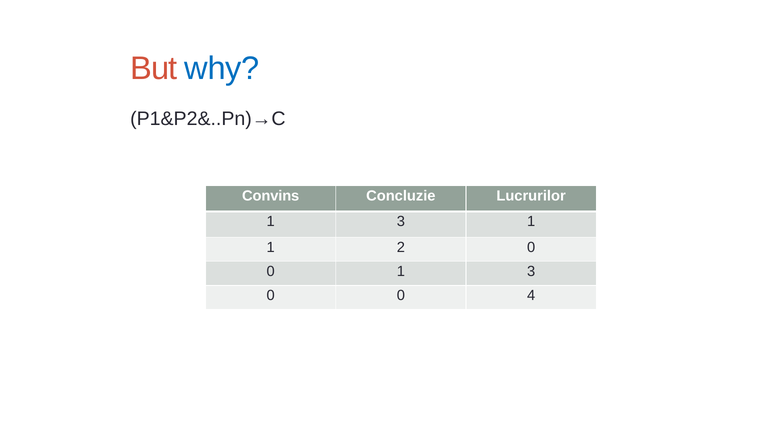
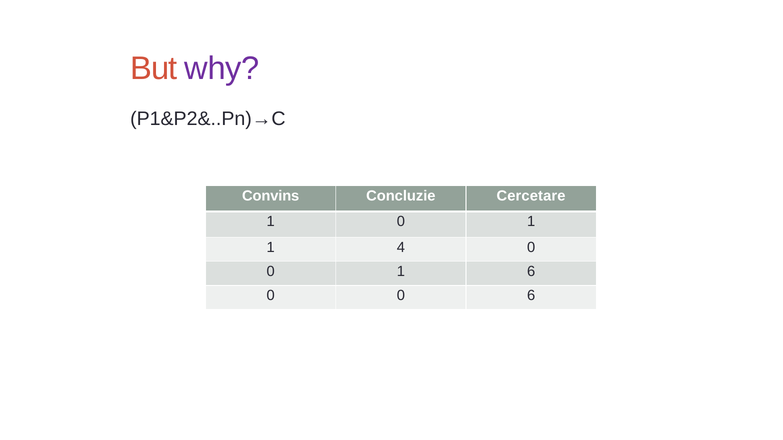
why colour: blue -> purple
Lucrurilor: Lucrurilor -> Cercetare
3 at (401, 222): 3 -> 0
2: 2 -> 4
0 1 3: 3 -> 6
0 4: 4 -> 6
